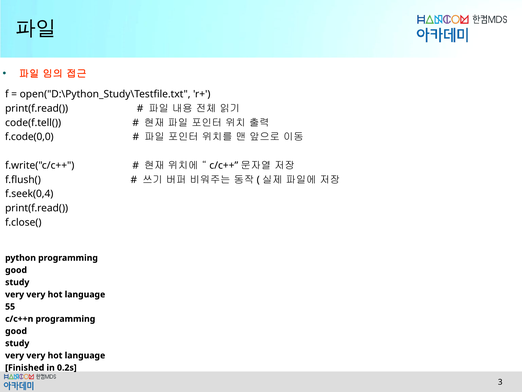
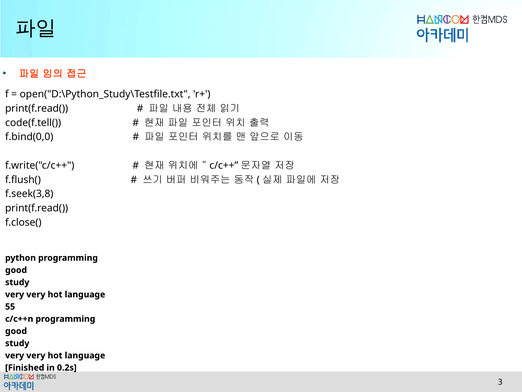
f.code(0,0: f.code(0,0 -> f.bind(0,0
f.seek(0,4: f.seek(0,4 -> f.seek(3,8
